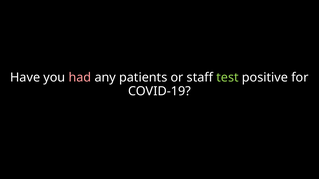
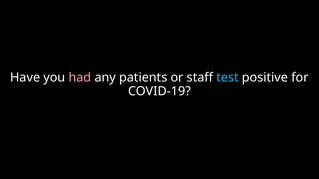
test colour: light green -> light blue
